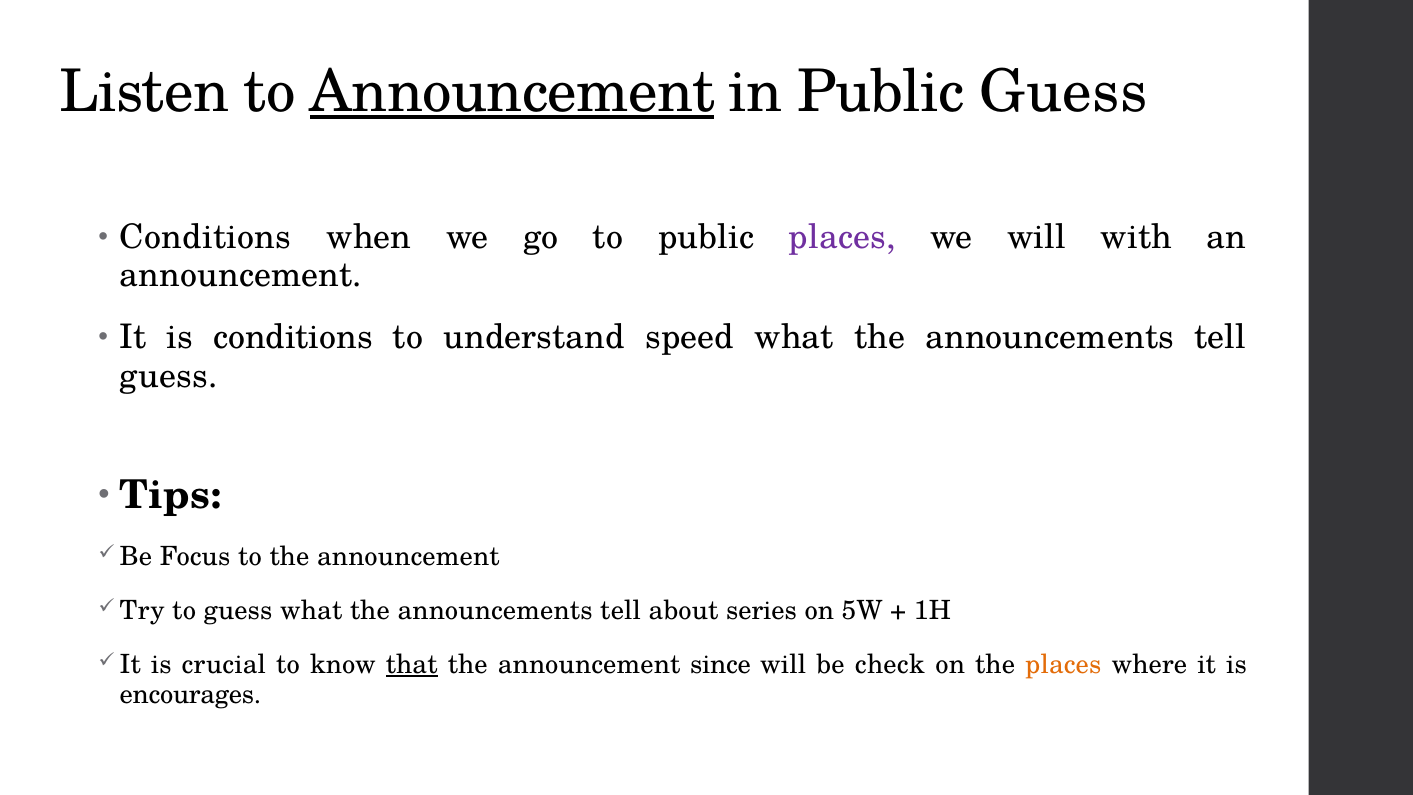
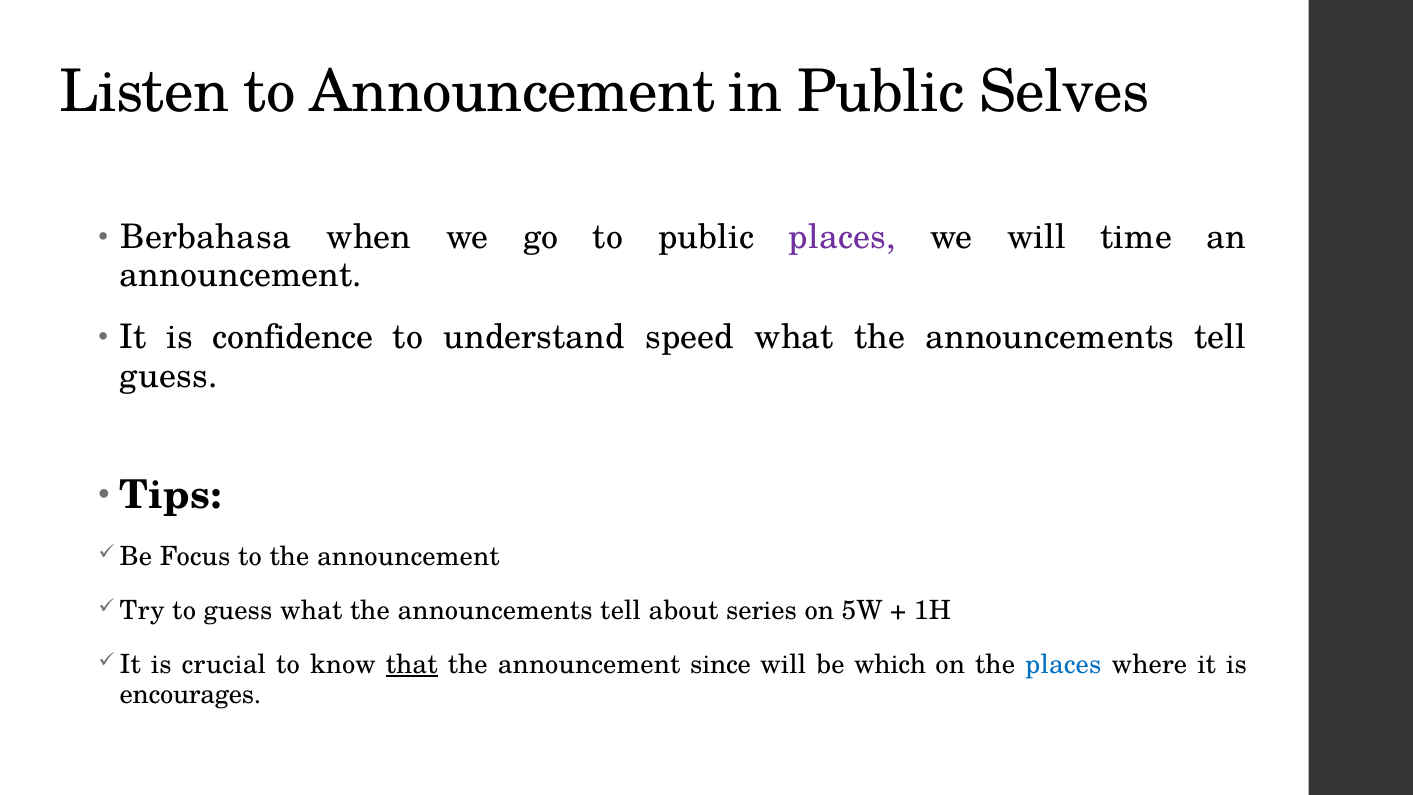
Announcement at (513, 92) underline: present -> none
Public Guess: Guess -> Selves
Conditions at (206, 237): Conditions -> Berbahasa
with: with -> time
is conditions: conditions -> confidence
check: check -> which
places at (1063, 664) colour: orange -> blue
